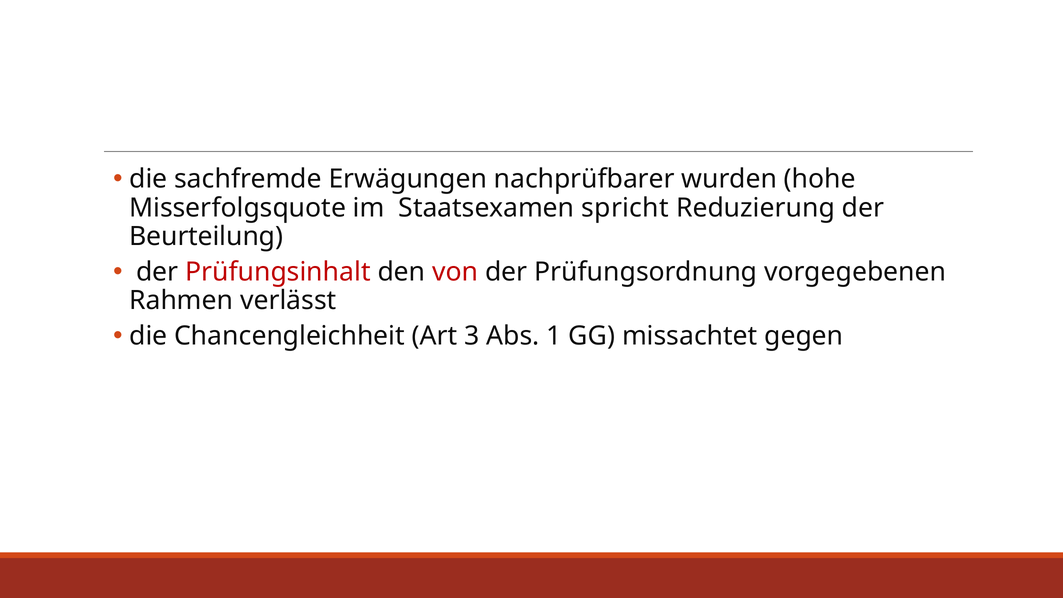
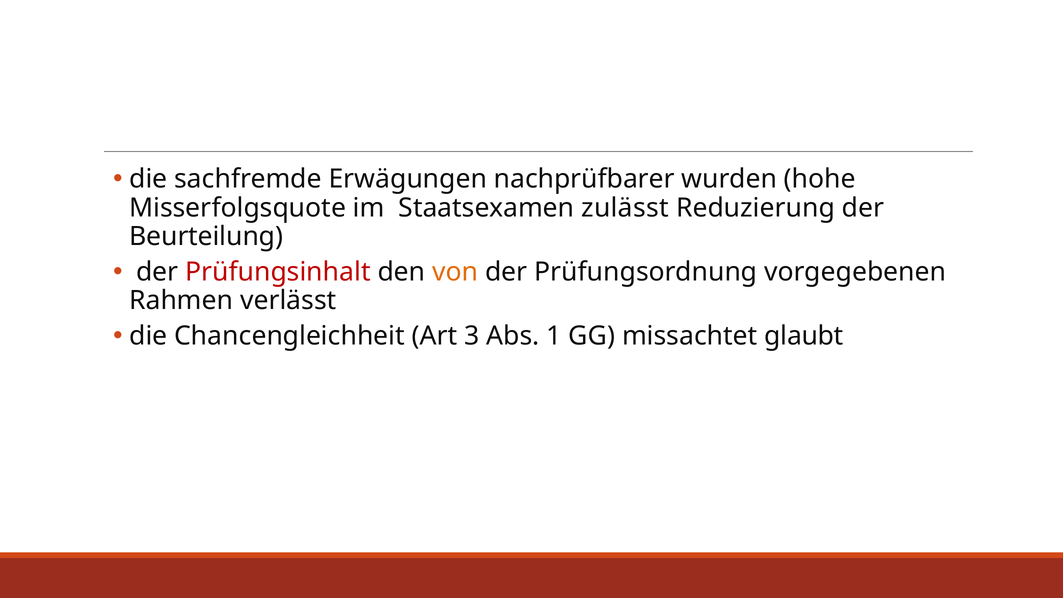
spricht: spricht -> zulässt
von colour: red -> orange
gegen: gegen -> glaubt
